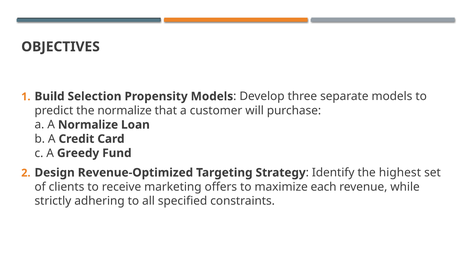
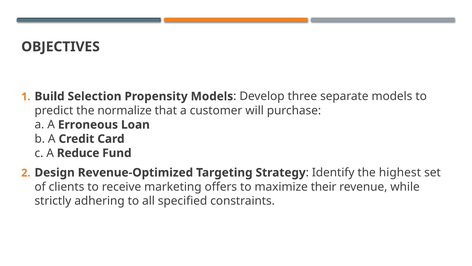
A Normalize: Normalize -> Erroneous
Greedy: Greedy -> Reduce
each: each -> their
